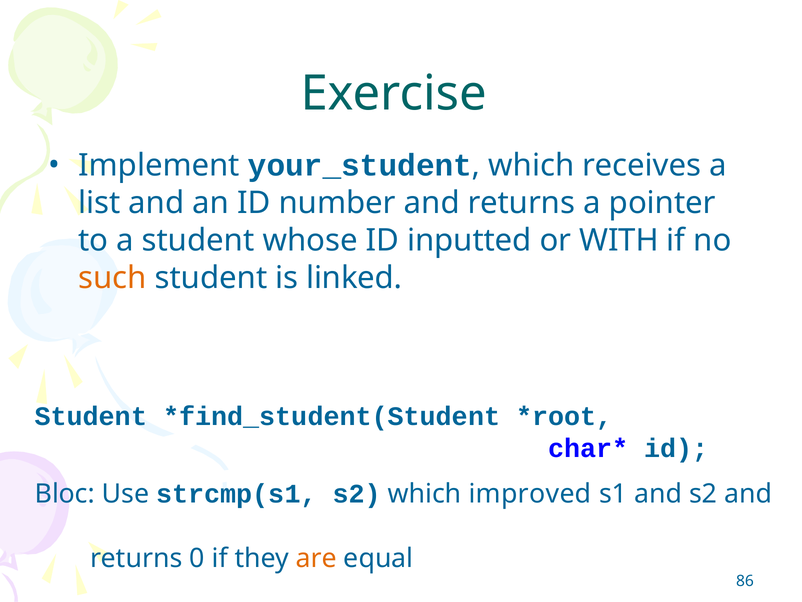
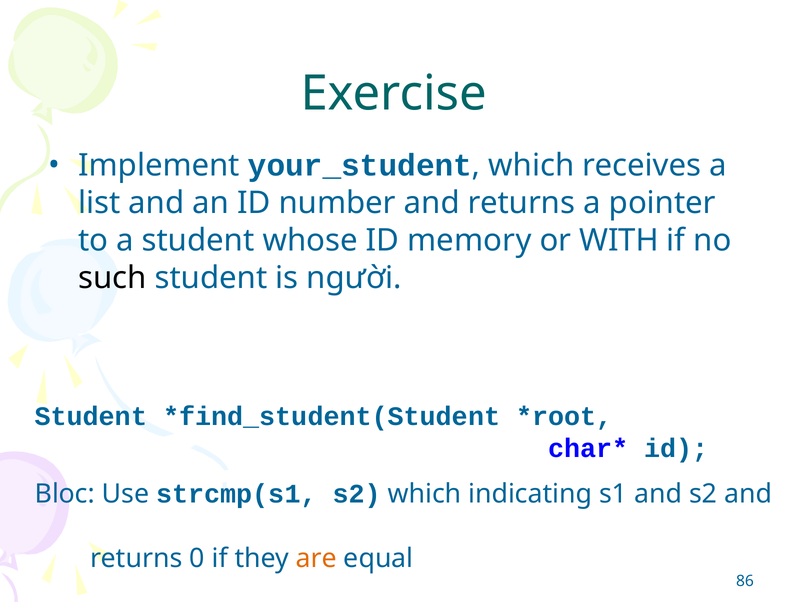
inputted: inputted -> memory
such colour: orange -> black
linked: linked -> người
improved: improved -> indicating
